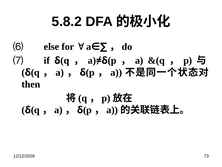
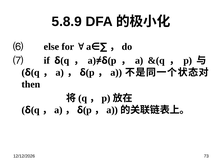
5.8.2: 5.8.2 -> 5.8.9
